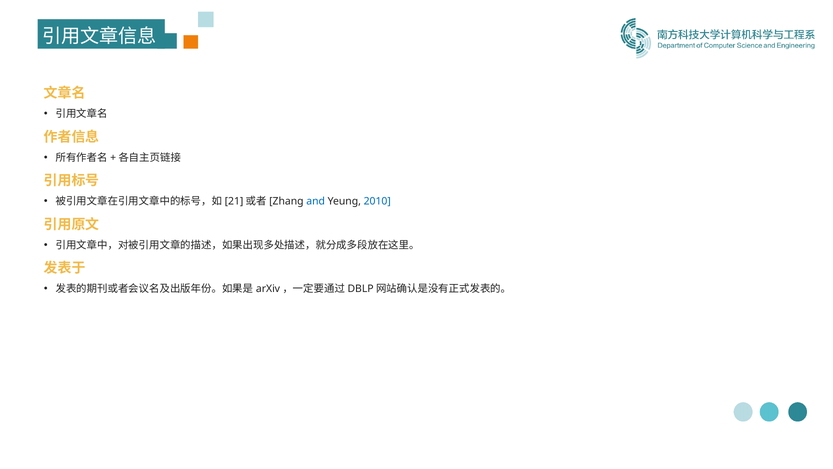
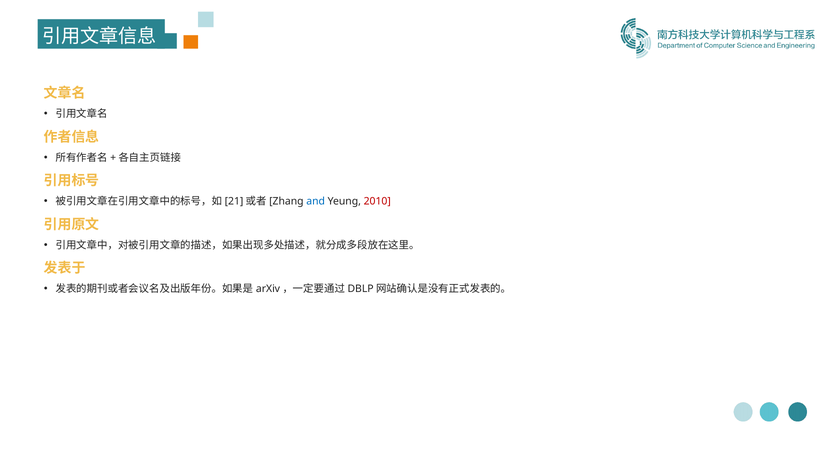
2010 colour: blue -> red
